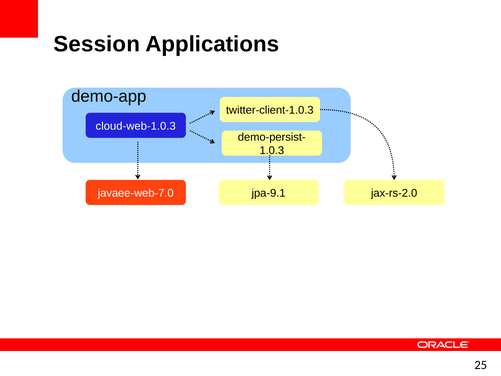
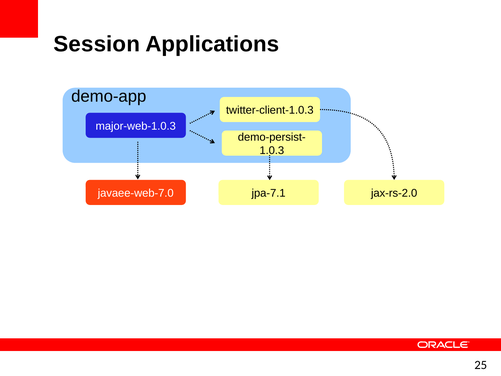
cloud-web-1.0.3: cloud-web-1.0.3 -> major-web-1.0.3
jpa-9.1: jpa-9.1 -> jpa-7.1
